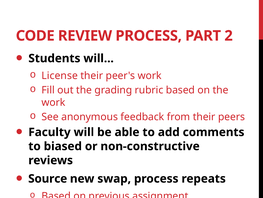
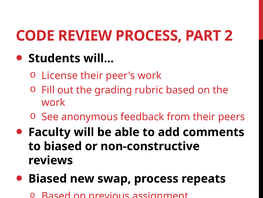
Source at (48, 178): Source -> Biased
